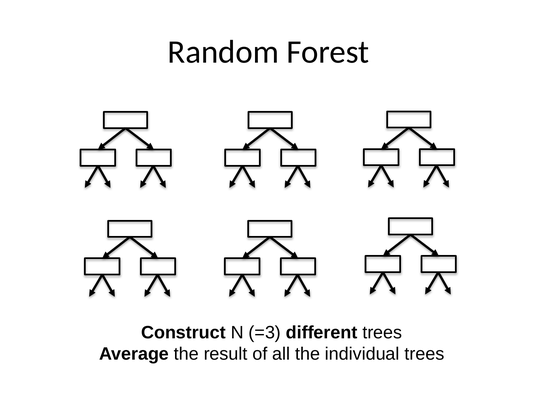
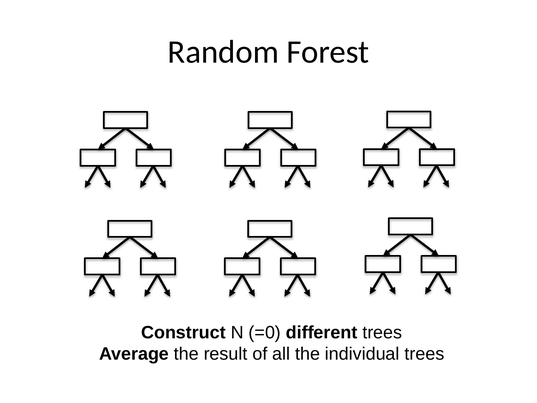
=3: =3 -> =0
